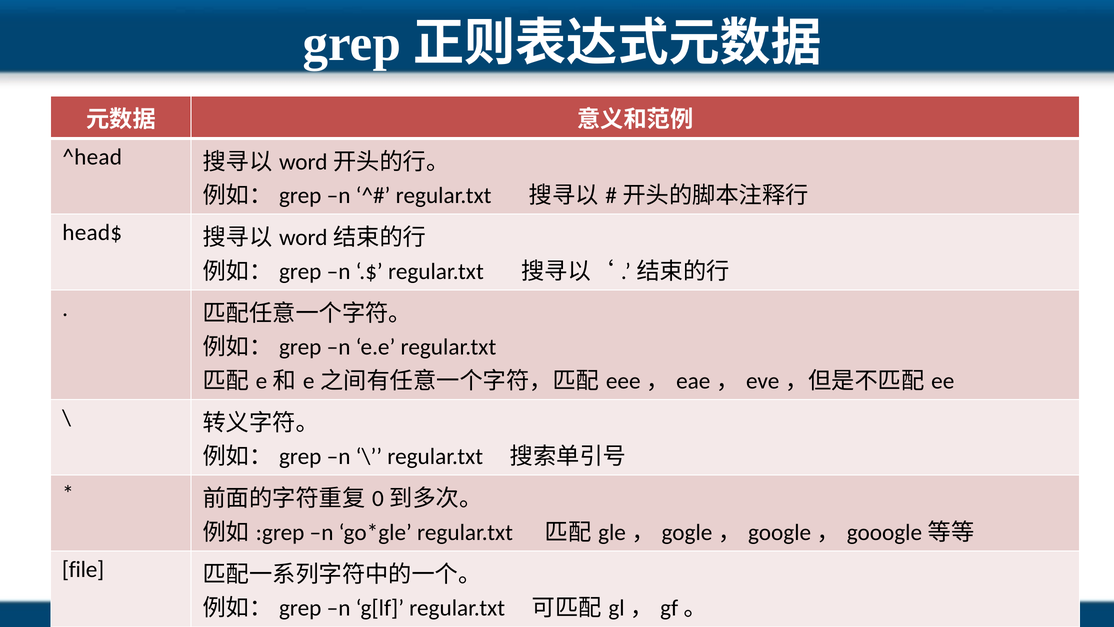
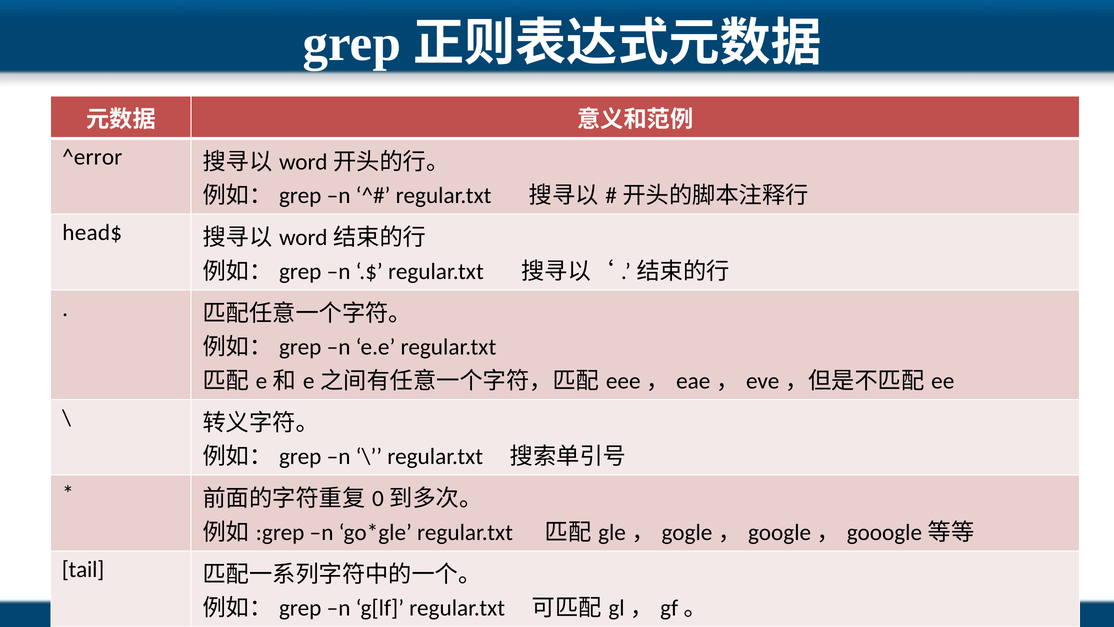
^head: ^head -> ^error
file: file -> tail
